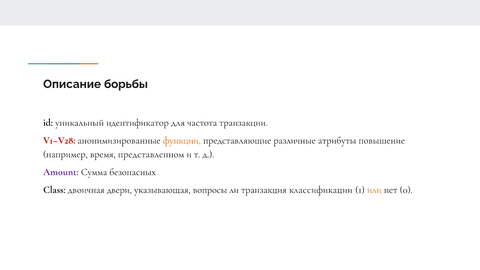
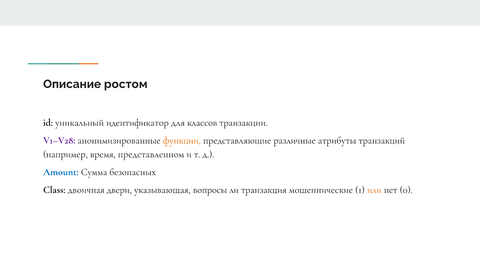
борьбы: борьбы -> ростом
частота: частота -> классов
V1–V28 colour: red -> purple
повышение: повышение -> транзакций
Amount colour: purple -> blue
классификации: классификации -> мошеннические
